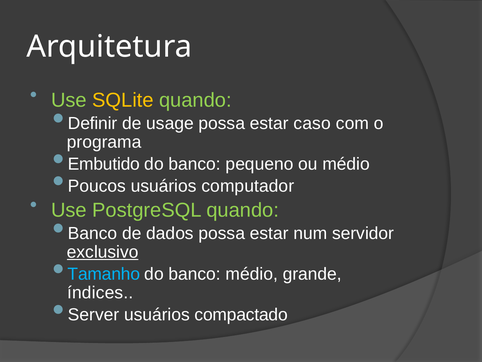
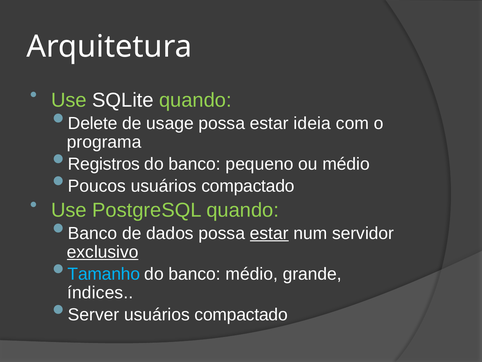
SQLite colour: yellow -> white
Definir: Definir -> Delete
caso: caso -> ideia
Embutido: Embutido -> Registros
Poucos usuários computador: computador -> compactado
estar at (269, 233) underline: none -> present
